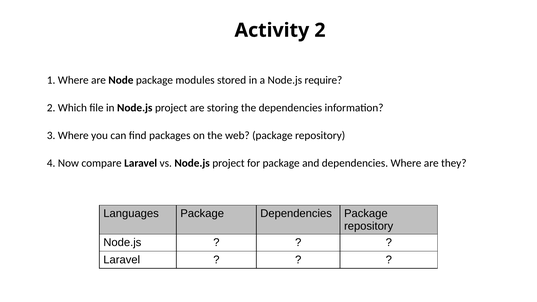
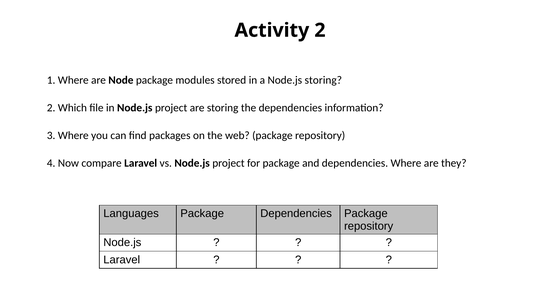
Node.js require: require -> storing
